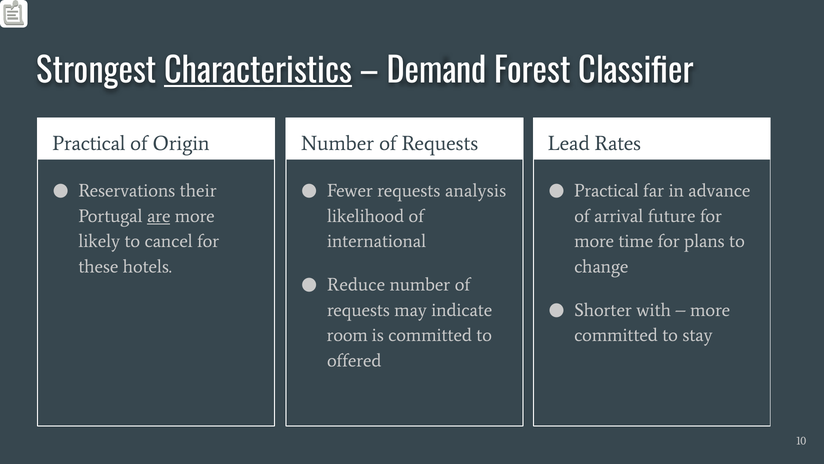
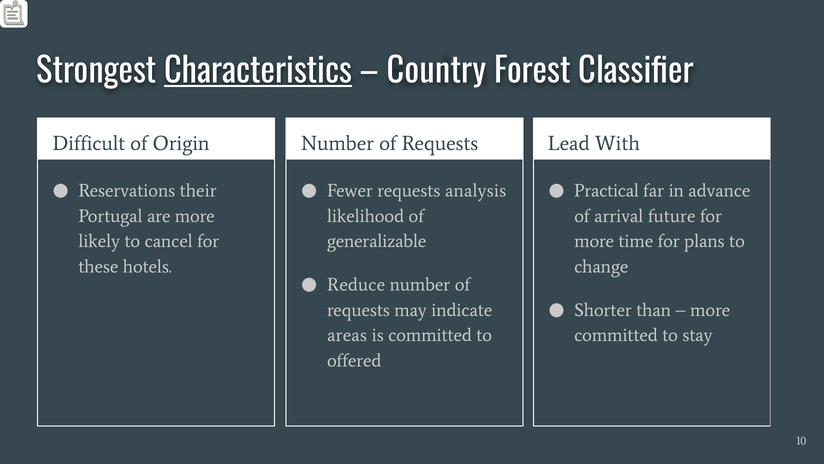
Demand: Demand -> Country
Practical at (89, 143): Practical -> Difficult
Rates: Rates -> With
are underline: present -> none
international: international -> generalizable
with: with -> than
room: room -> areas
